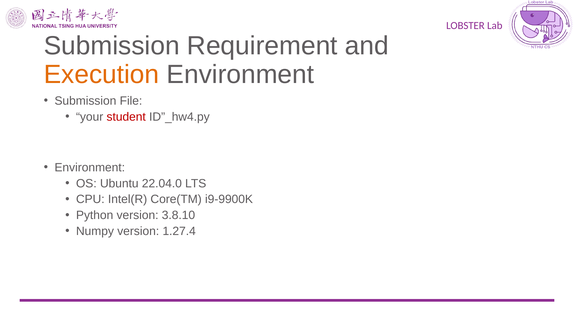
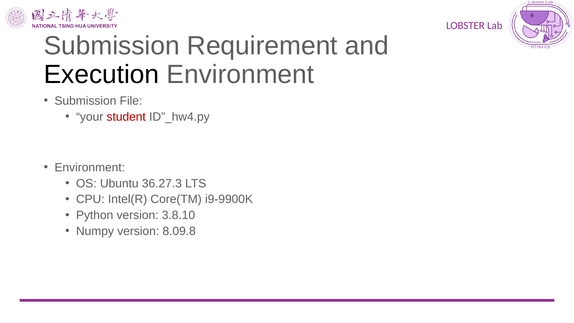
Execution colour: orange -> black
22.04.0: 22.04.0 -> 36.27.3
1.27.4: 1.27.4 -> 8.09.8
